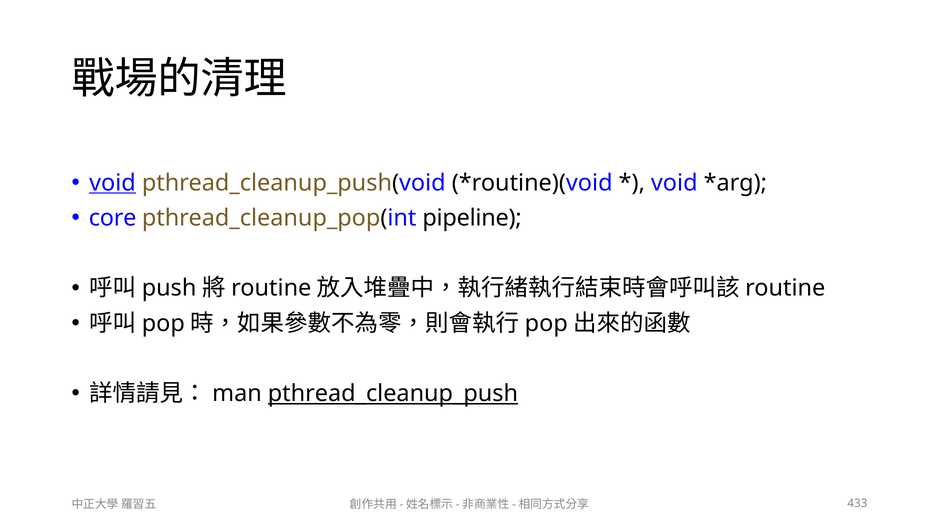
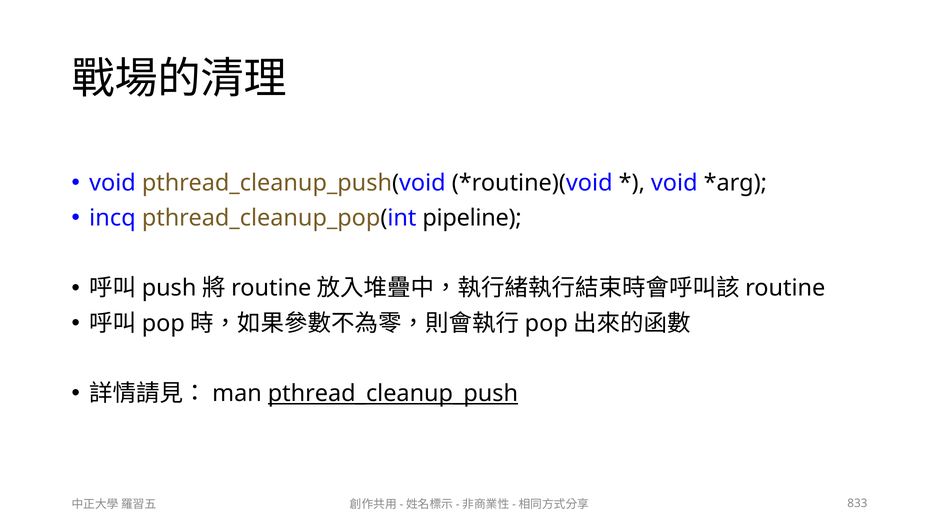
void at (113, 183) underline: present -> none
core: core -> incq
433: 433 -> 833
